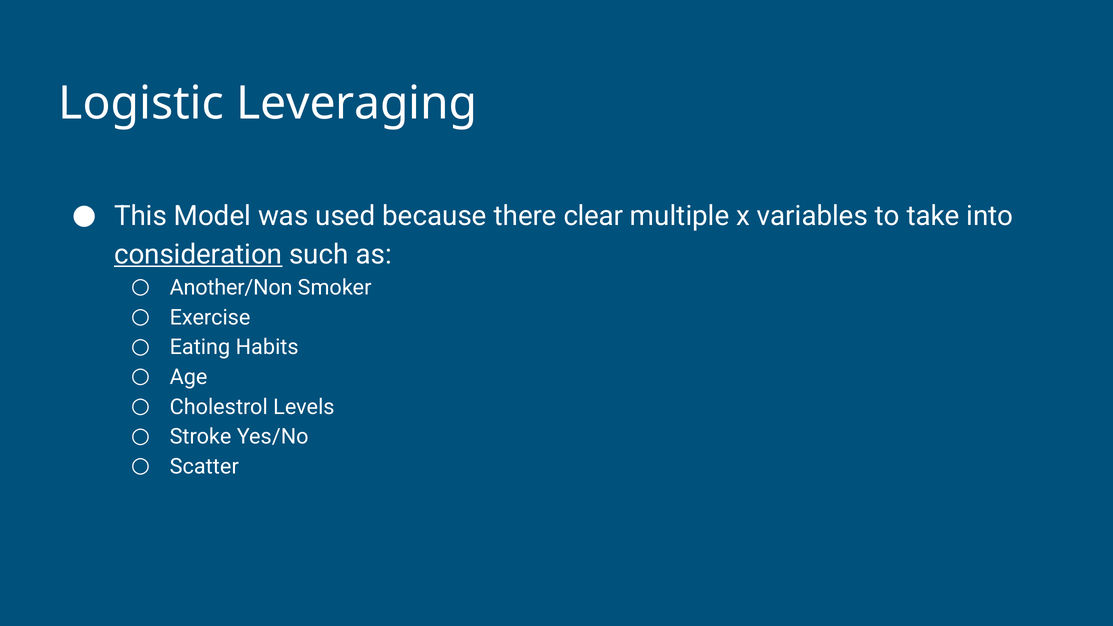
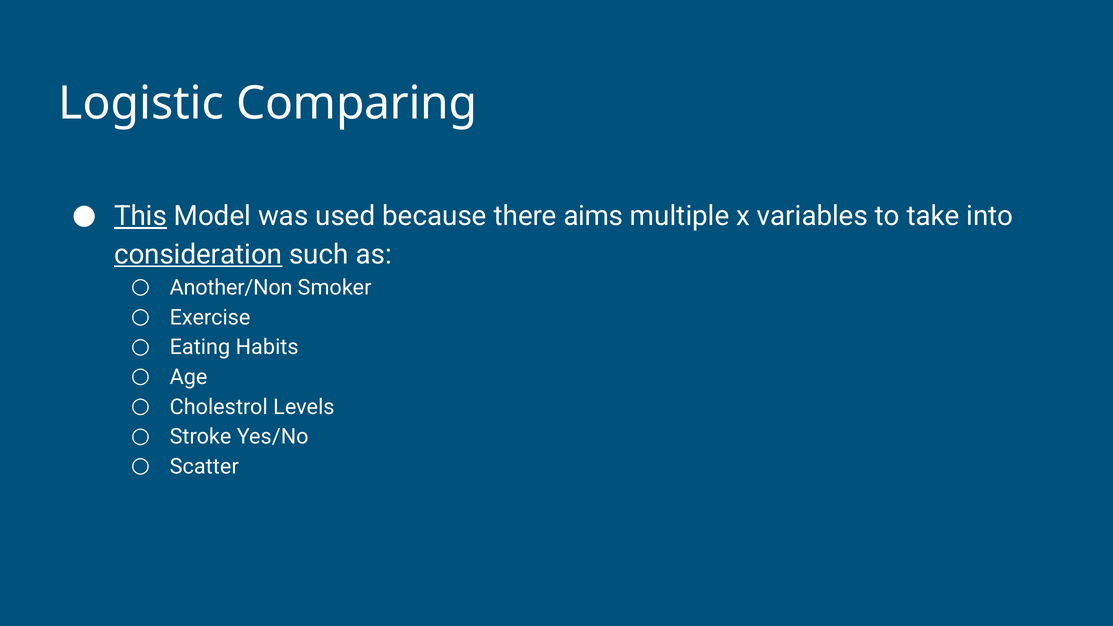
Leveraging: Leveraging -> Comparing
This underline: none -> present
clear: clear -> aims
